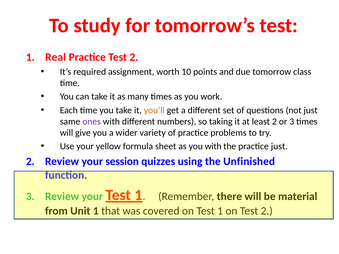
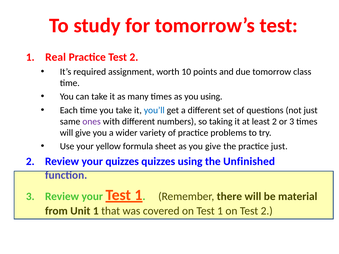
you work: work -> using
you’ll colour: orange -> blue
you with: with -> give
your session: session -> quizzes
